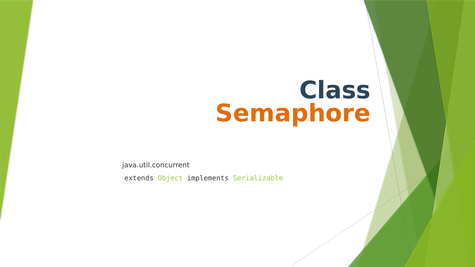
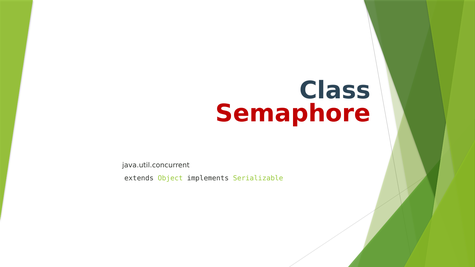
Semaphore colour: orange -> red
